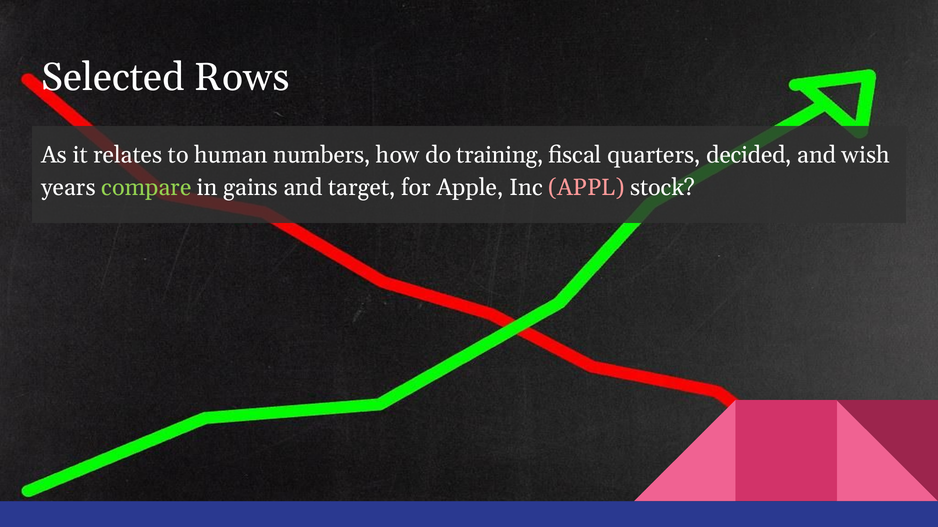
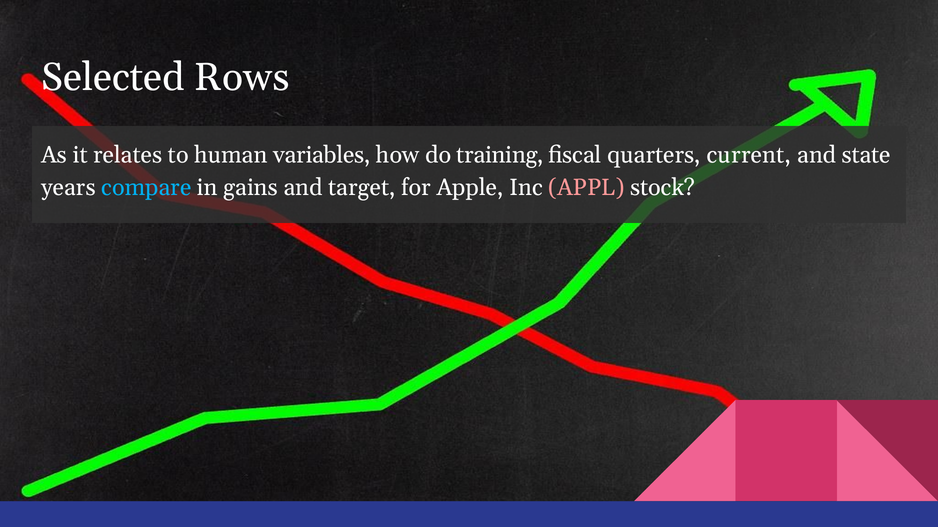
numbers: numbers -> variables
decided: decided -> current
wish: wish -> state
compare colour: light green -> light blue
